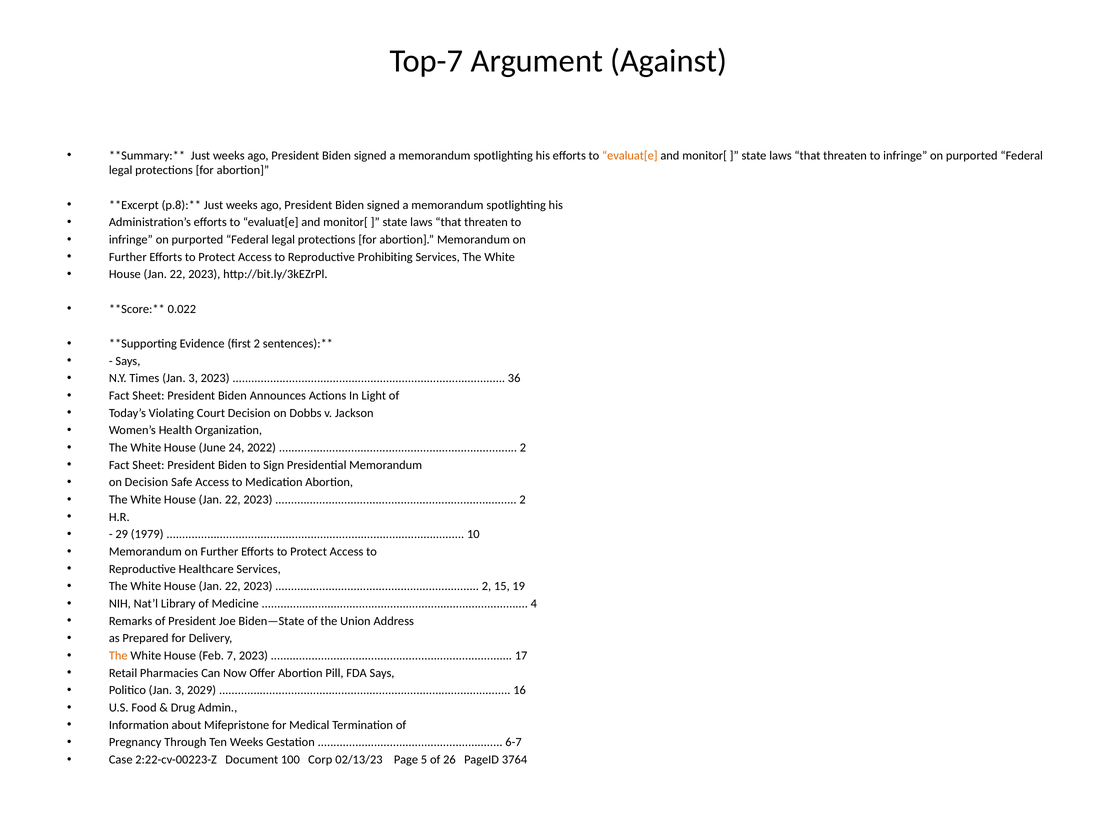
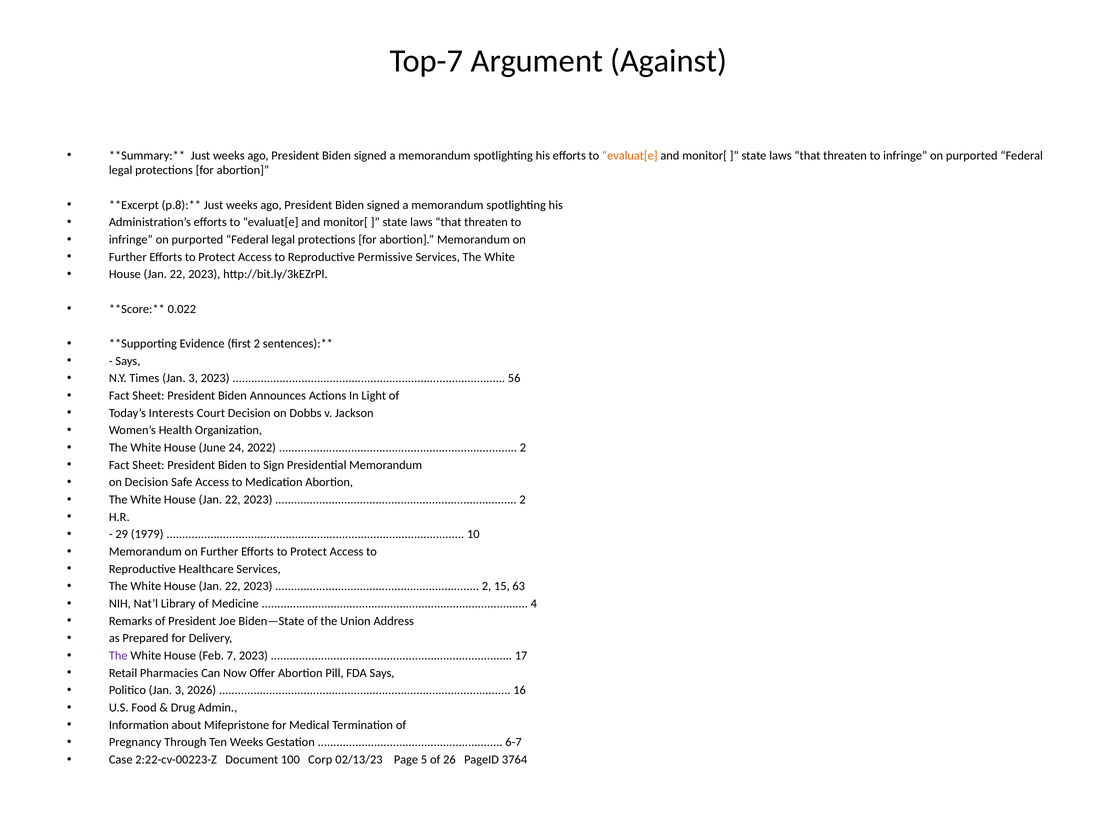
Prohibiting: Prohibiting -> Permissive
36: 36 -> 56
Violating: Violating -> Interests
19: 19 -> 63
The at (118, 655) colour: orange -> purple
2029: 2029 -> 2026
